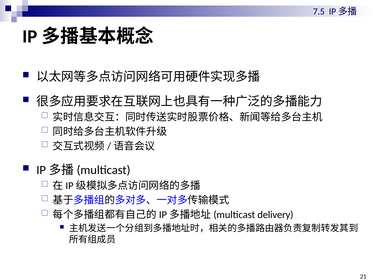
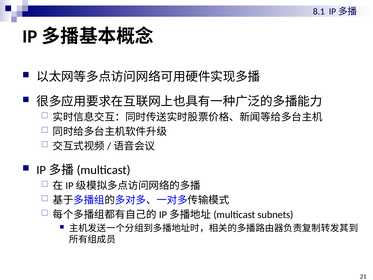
7.5: 7.5 -> 8.1
delivery: delivery -> subnets
